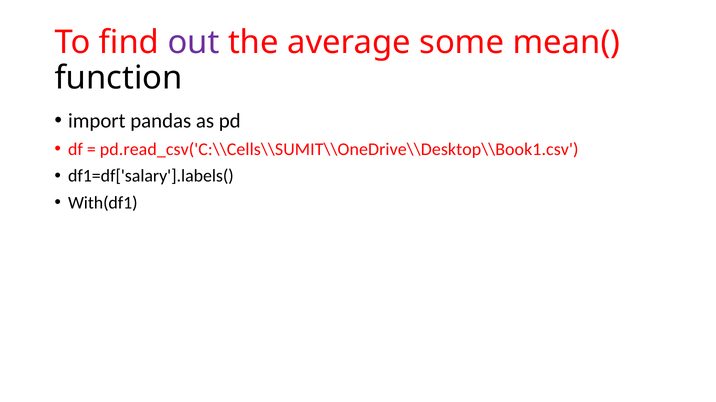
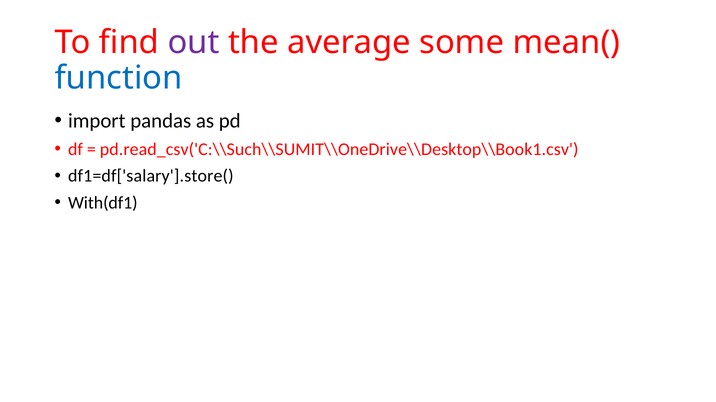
function colour: black -> blue
pd.read_csv('C:\\Cells\\SUMIT\\OneDrive\\Desktop\\Book1.csv: pd.read_csv('C:\\Cells\\SUMIT\\OneDrive\\Desktop\\Book1.csv -> pd.read_csv('C:\\Such\\SUMIT\\OneDrive\\Desktop\\Book1.csv
df1=df['salary'].labels(: df1=df['salary'].labels( -> df1=df['salary'].store(
